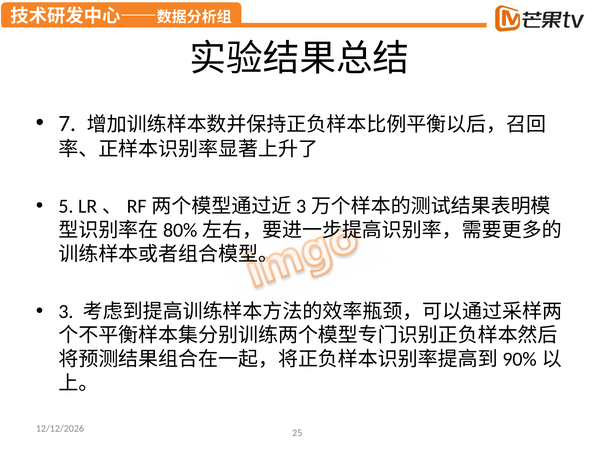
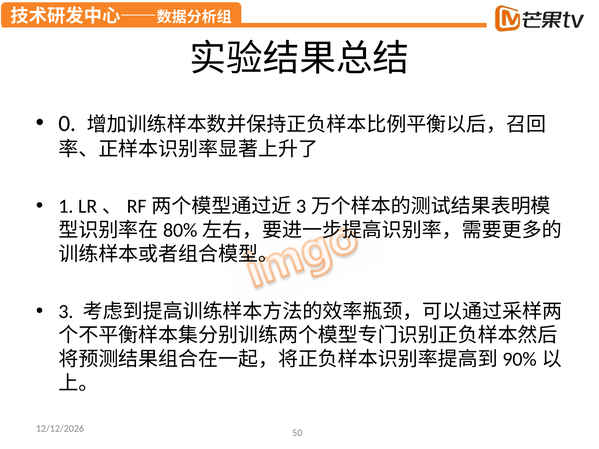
7: 7 -> 0
5: 5 -> 1
25: 25 -> 50
